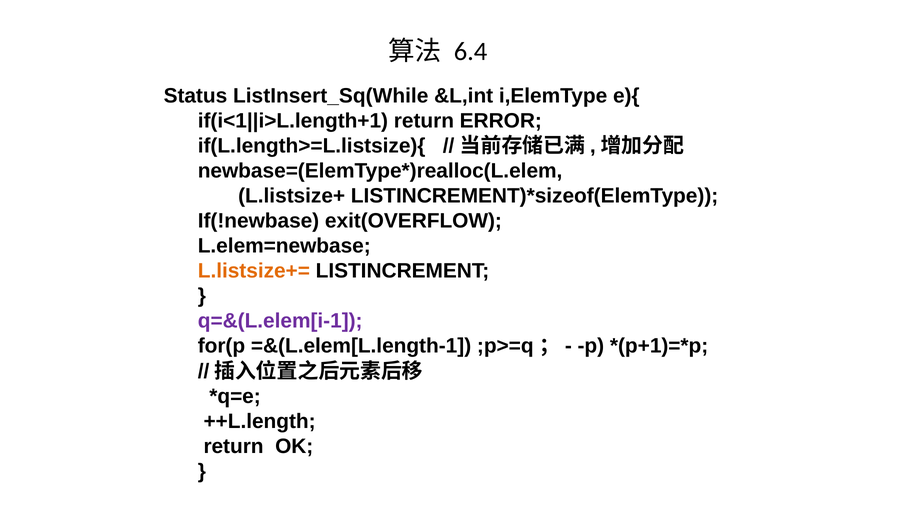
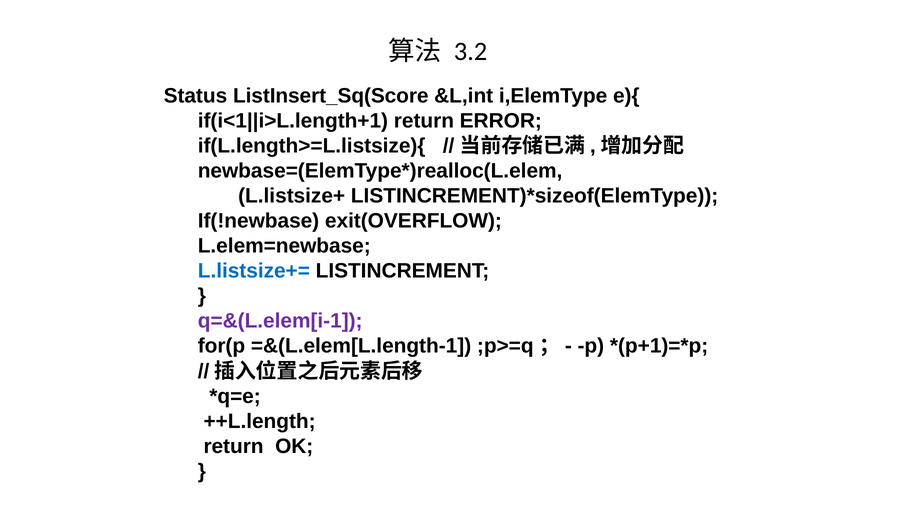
6.4: 6.4 -> 3.2
ListInsert_Sq(While: ListInsert_Sq(While -> ListInsert_Sq(Score
L.listsize+= colour: orange -> blue
